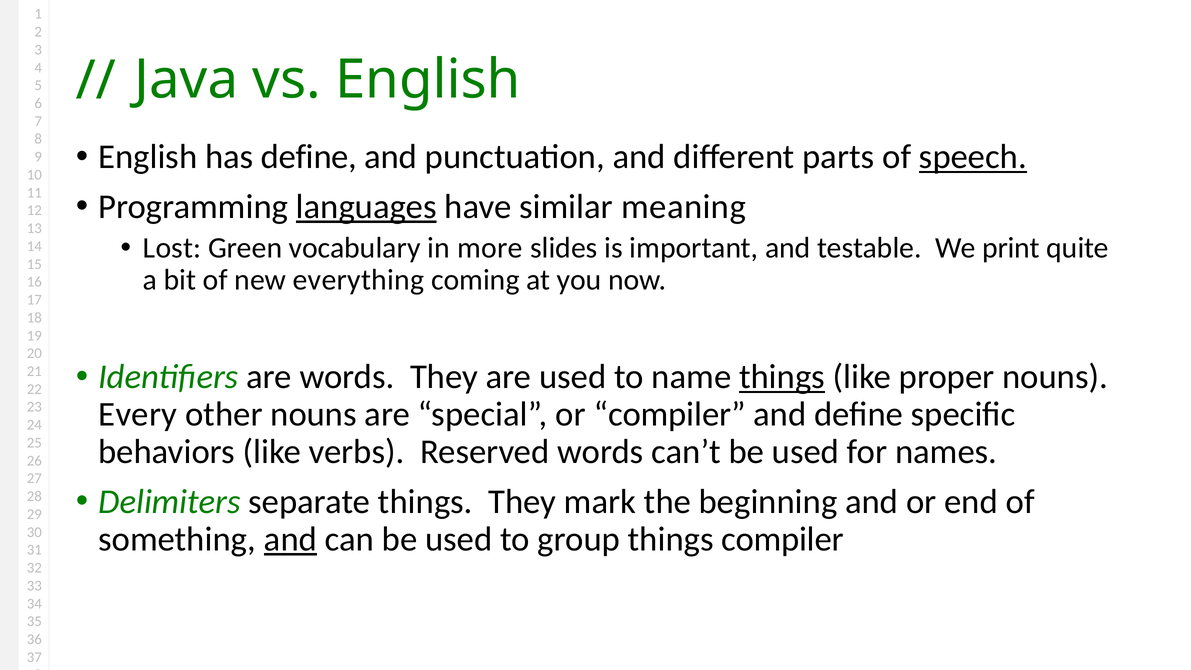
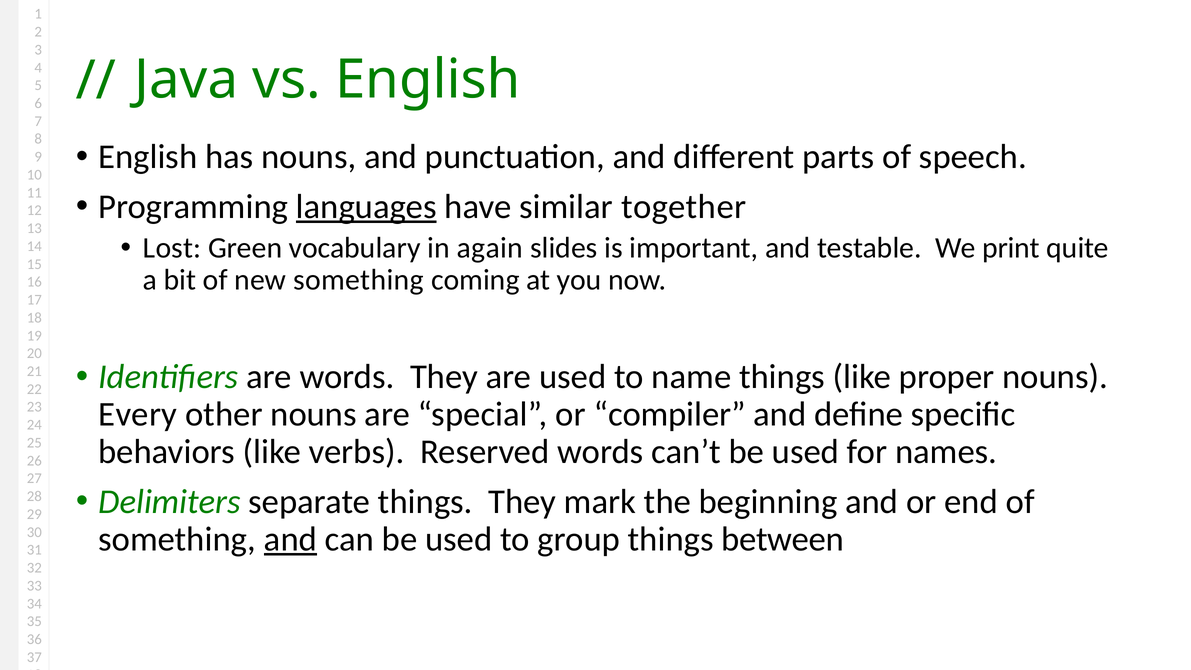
has define: define -> nouns
speech underline: present -> none
meaning: meaning -> together
more: more -> again
new everything: everything -> something
things at (782, 377) underline: present -> none
things compiler: compiler -> between
